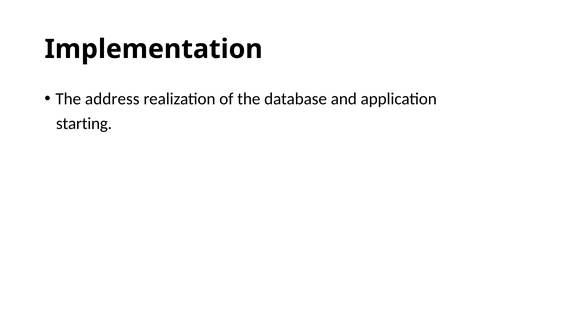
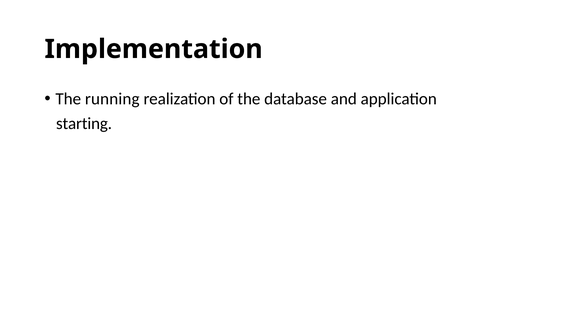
address: address -> running
